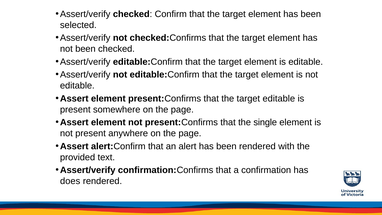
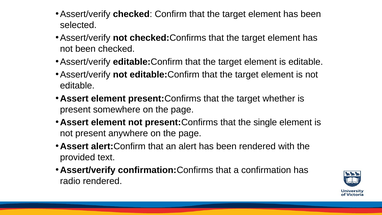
target editable: editable -> whether
does: does -> radio
